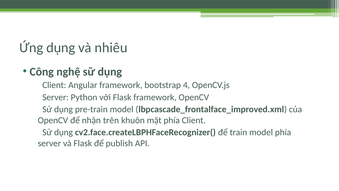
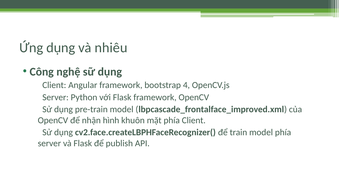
trên: trên -> hình
